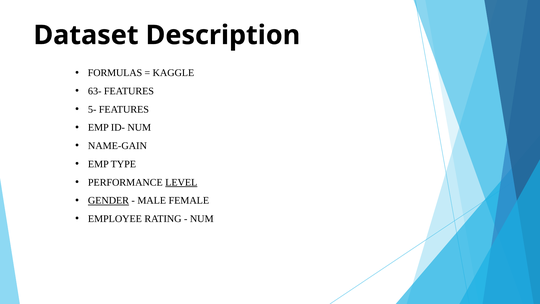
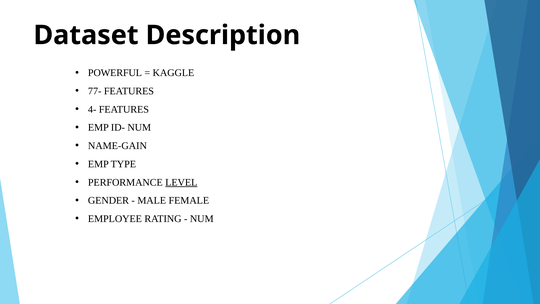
FORMULAS: FORMULAS -> POWERFUL
63-: 63- -> 77-
5-: 5- -> 4-
GENDER underline: present -> none
